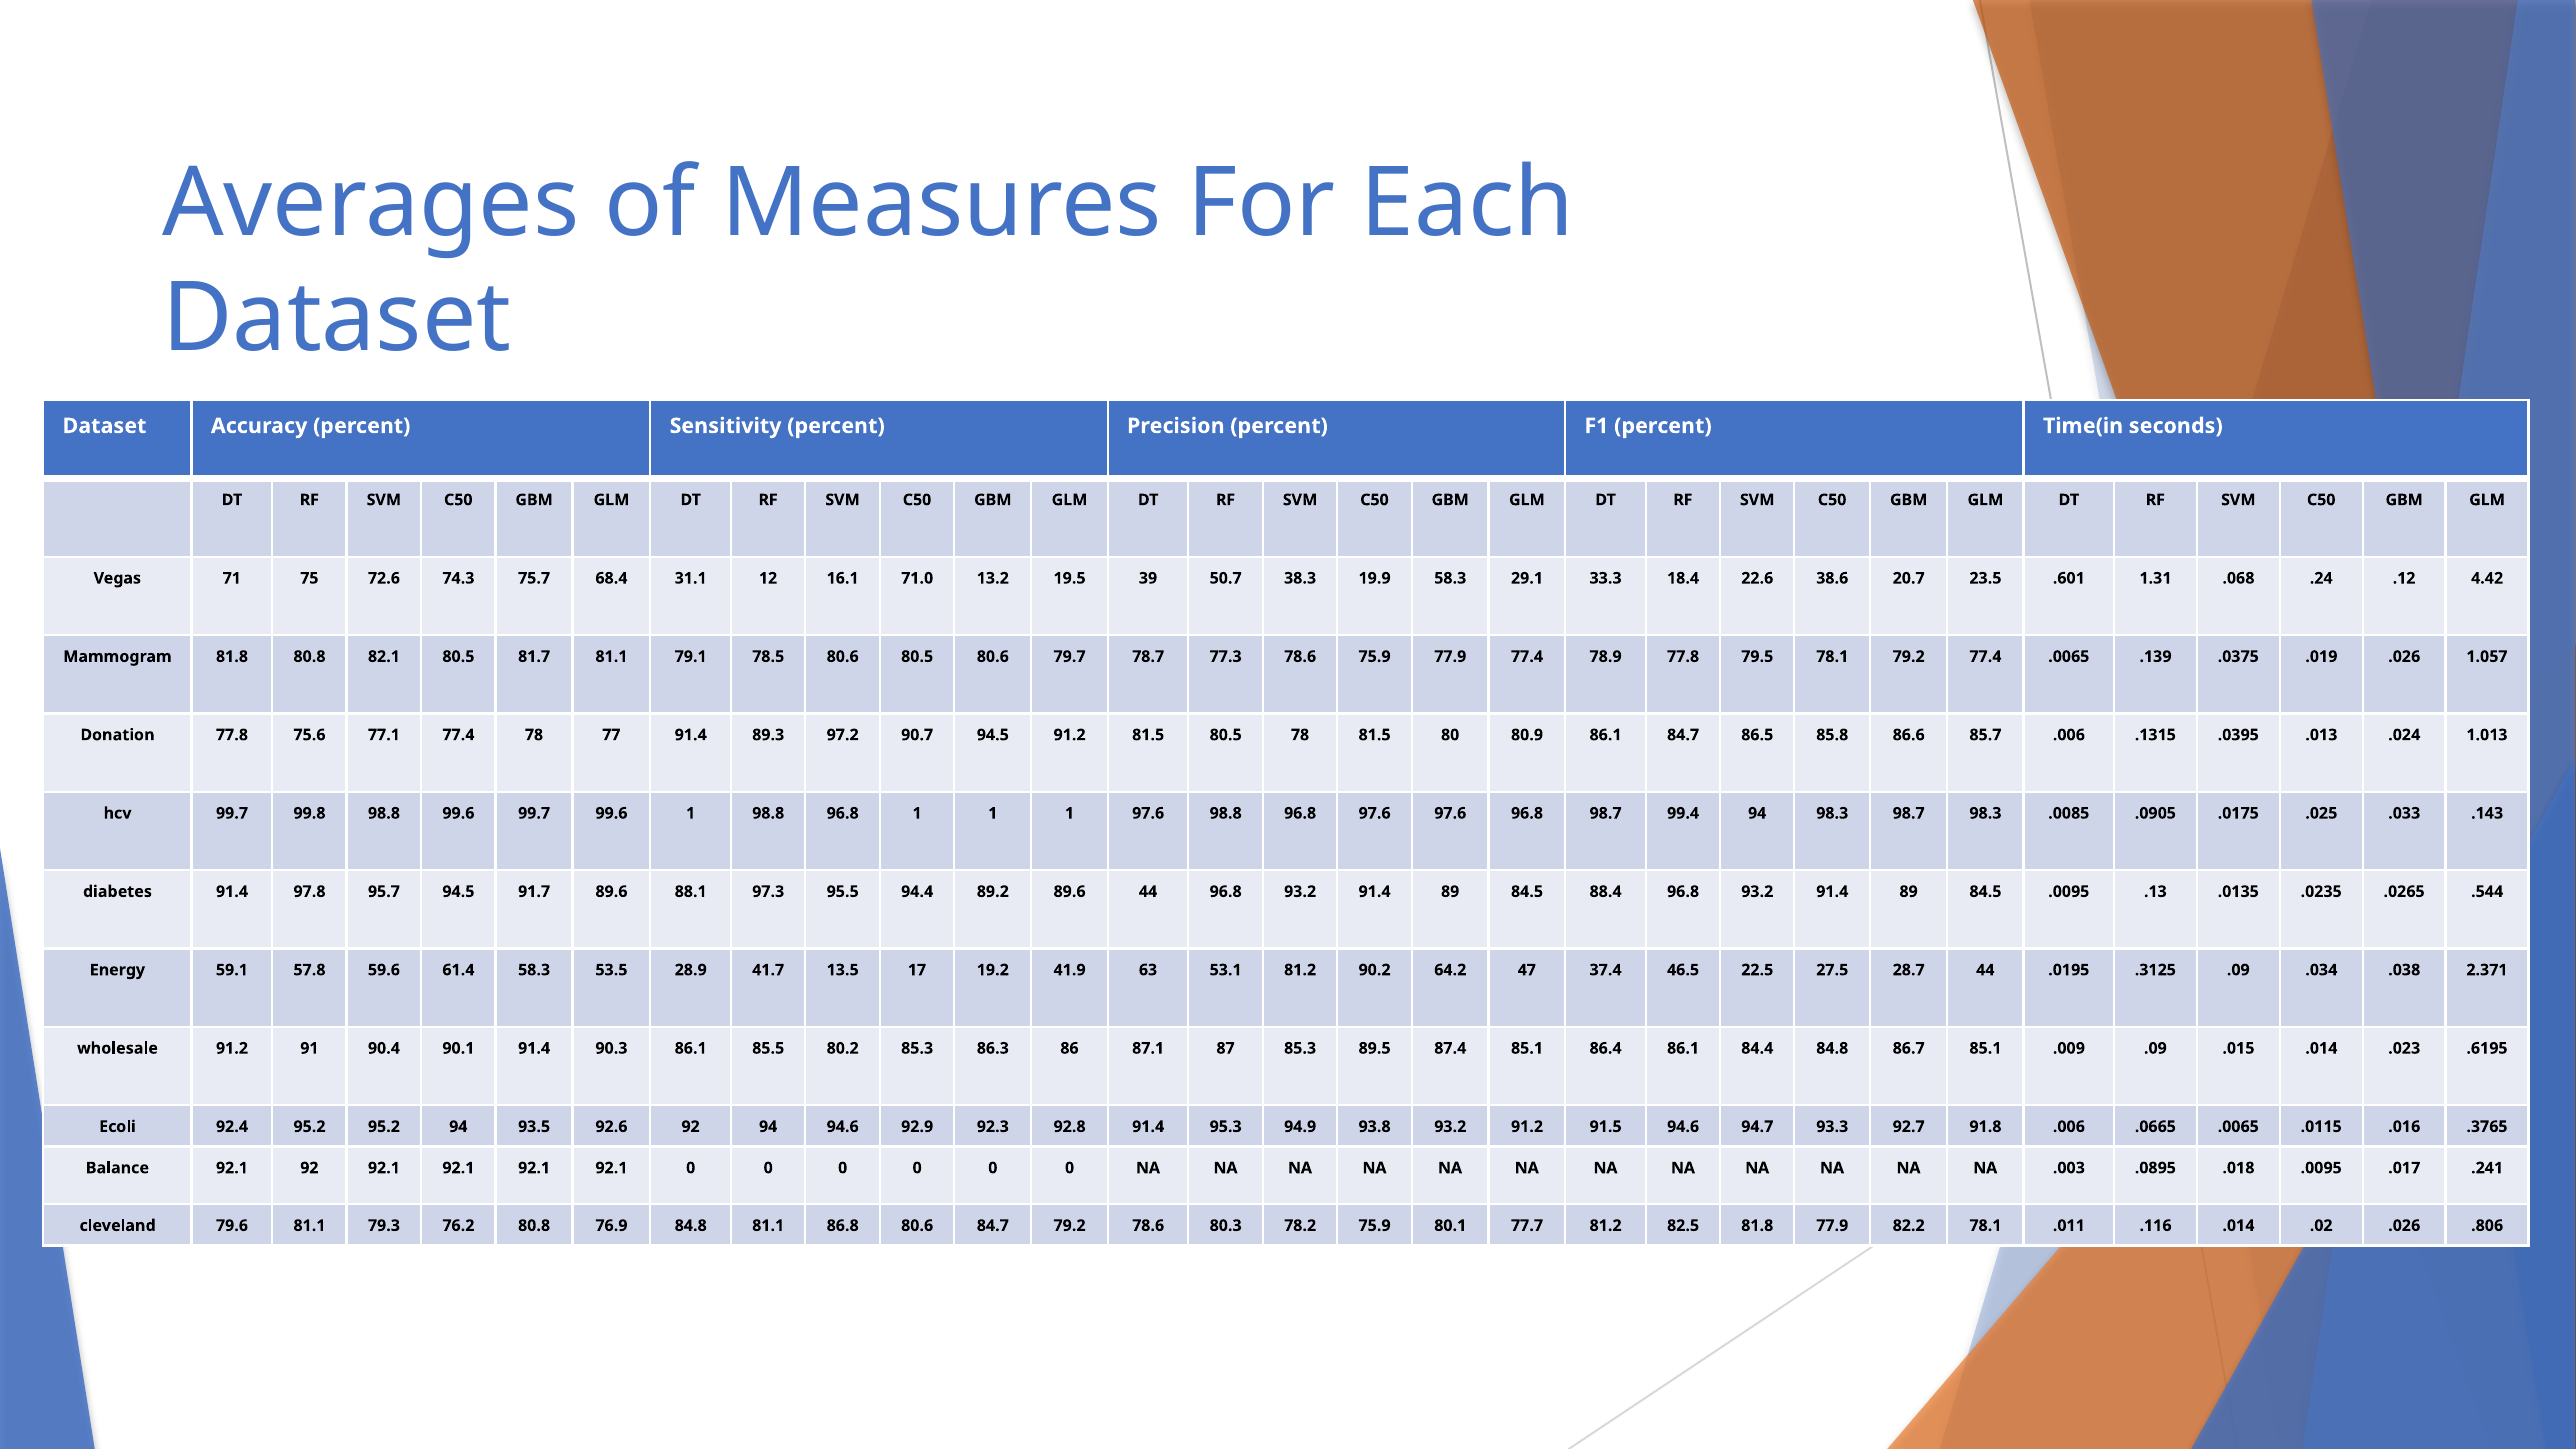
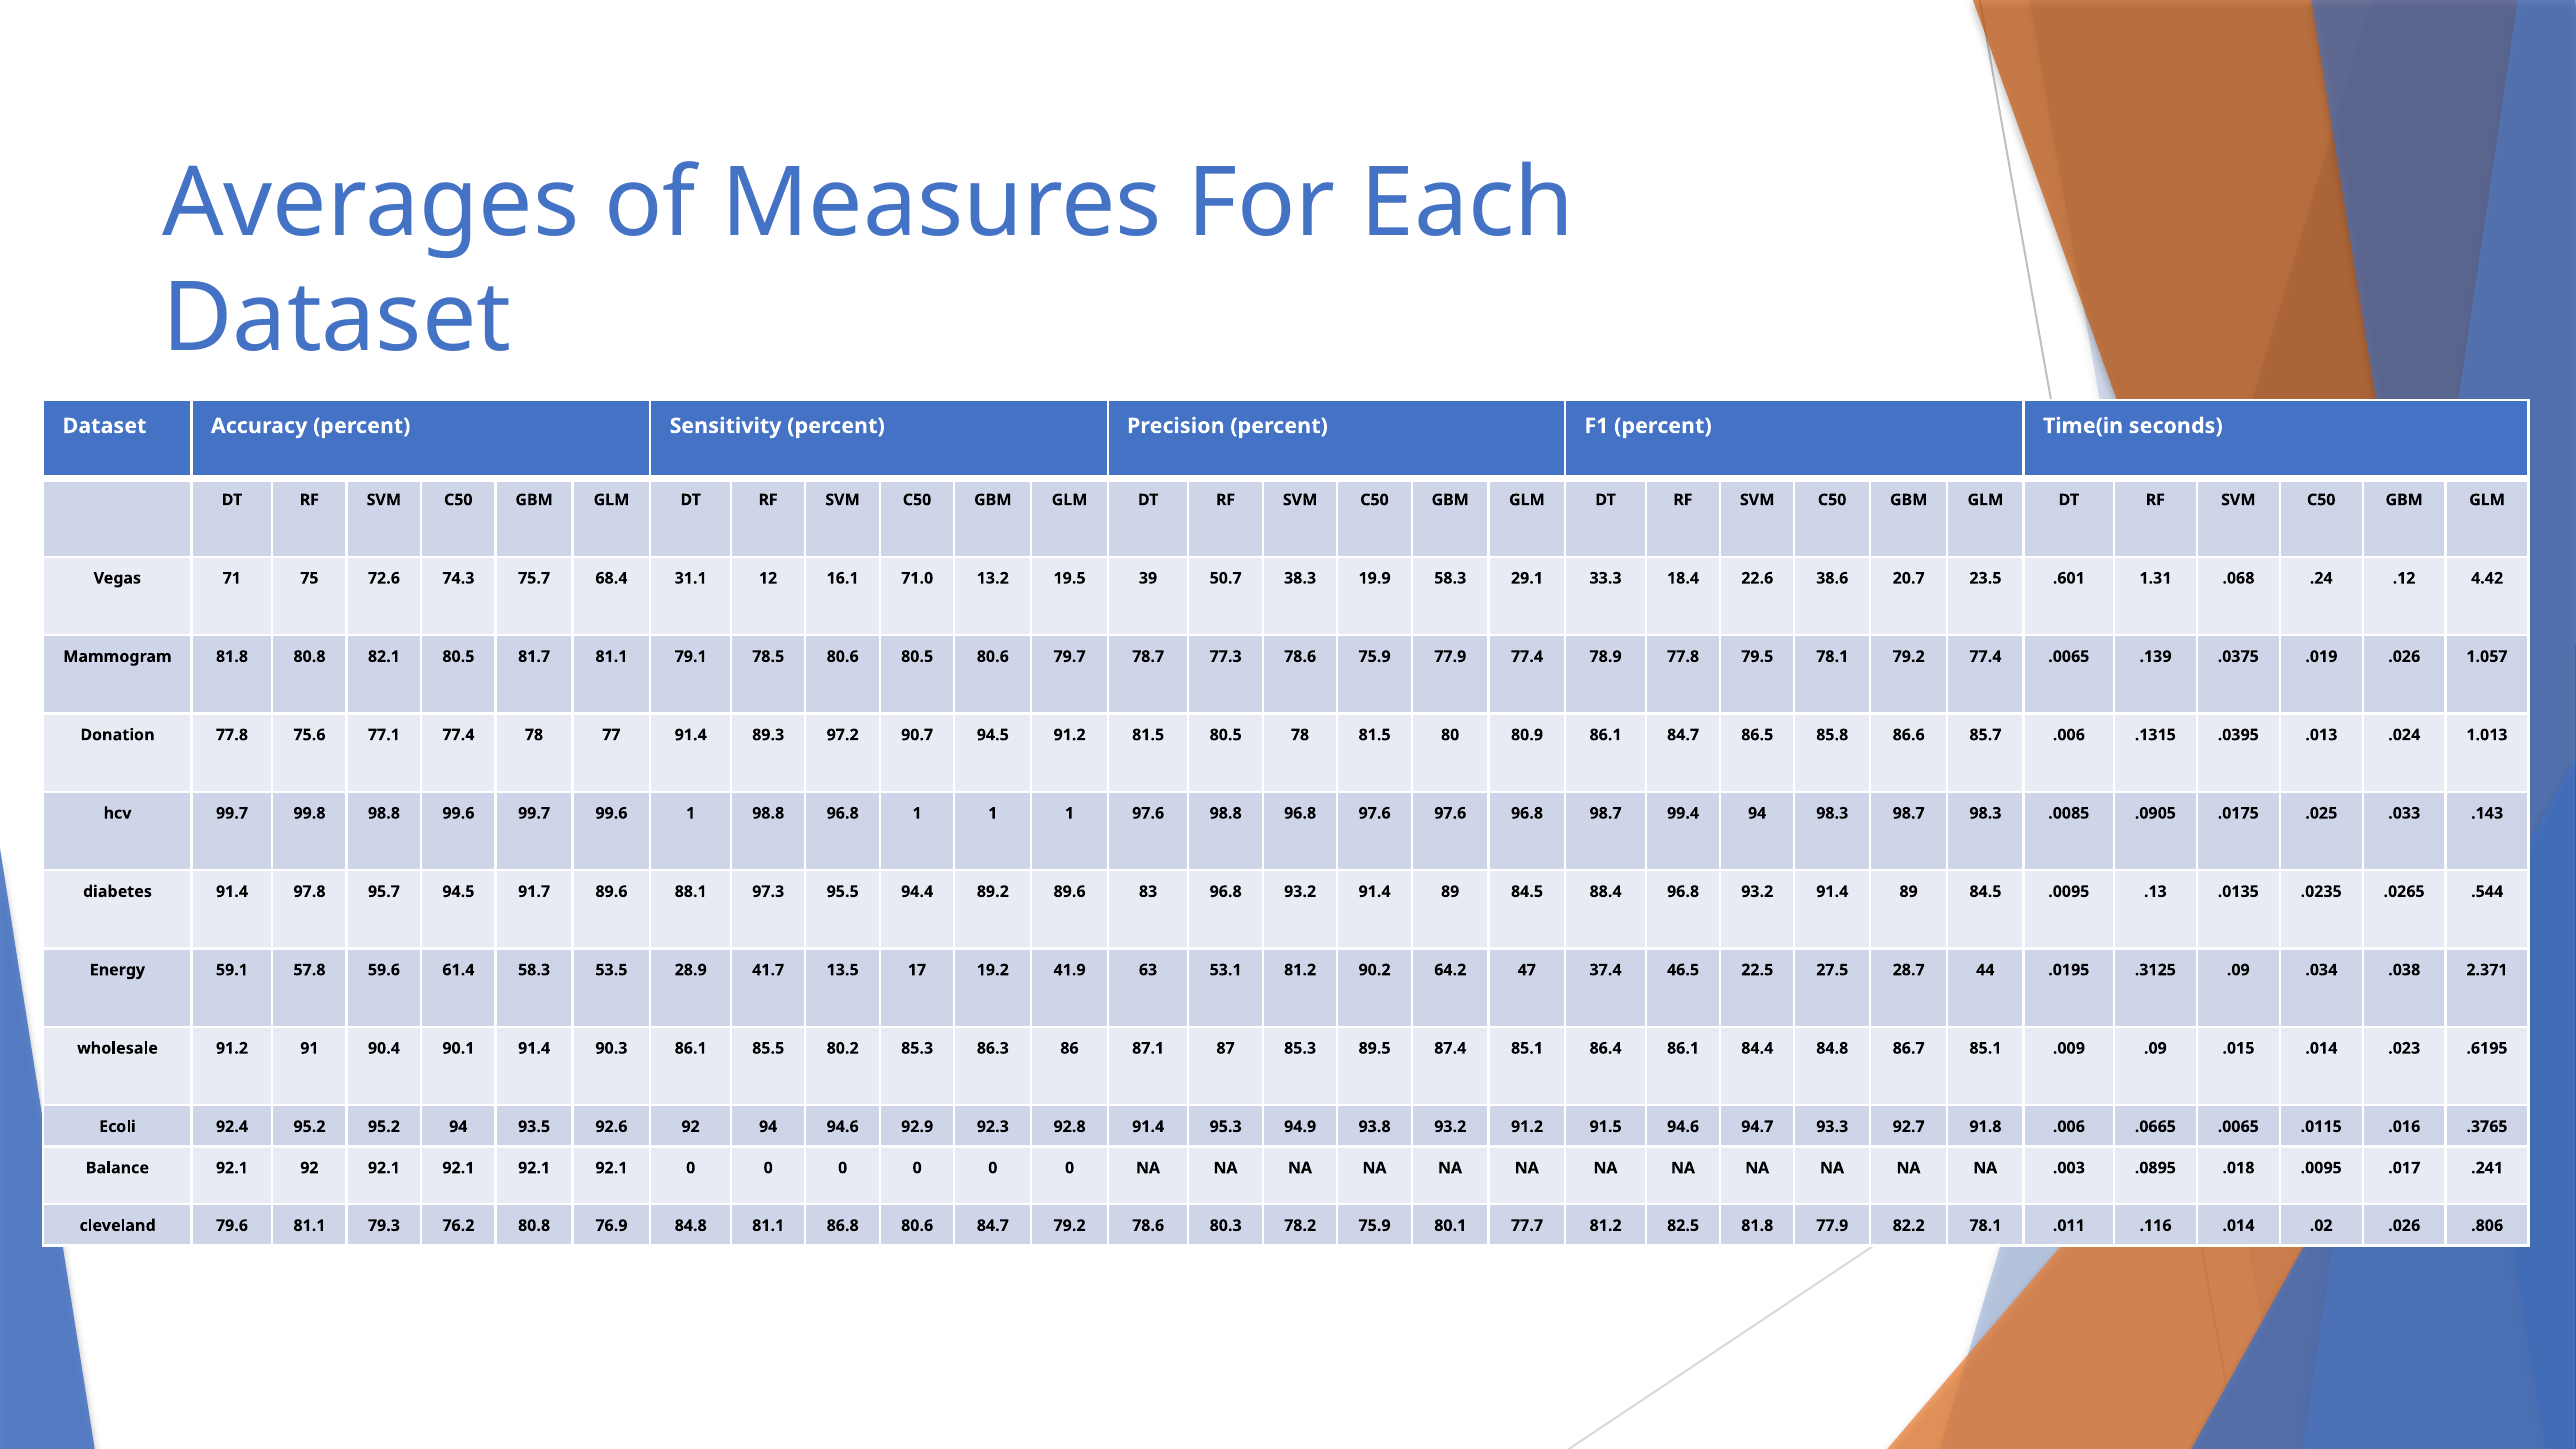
89.6 44: 44 -> 83
